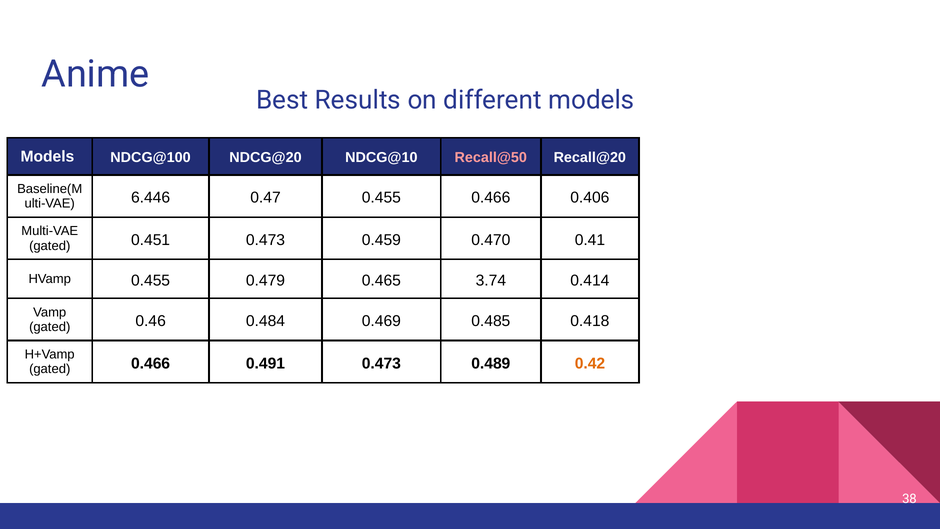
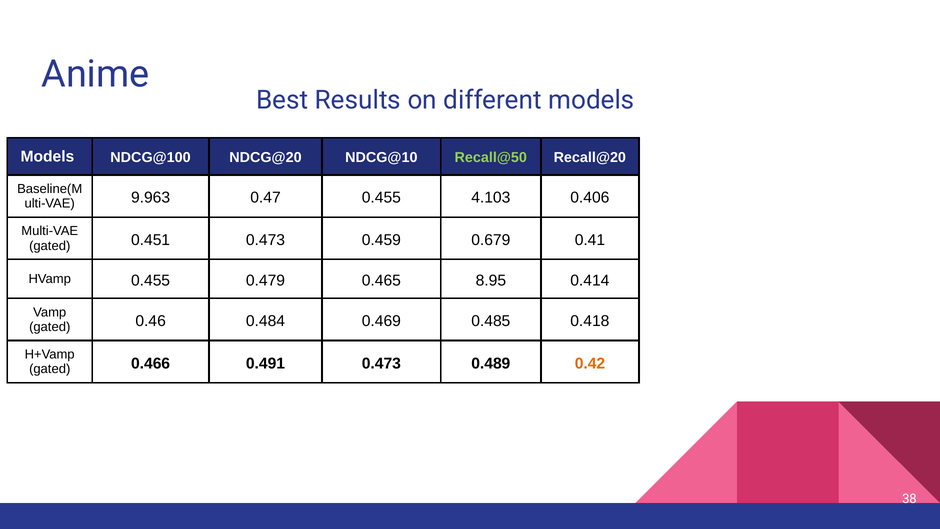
Recall@50 colour: pink -> light green
6.446: 6.446 -> 9.963
0.455 0.466: 0.466 -> 4.103
0.470: 0.470 -> 0.679
3.74: 3.74 -> 8.95
